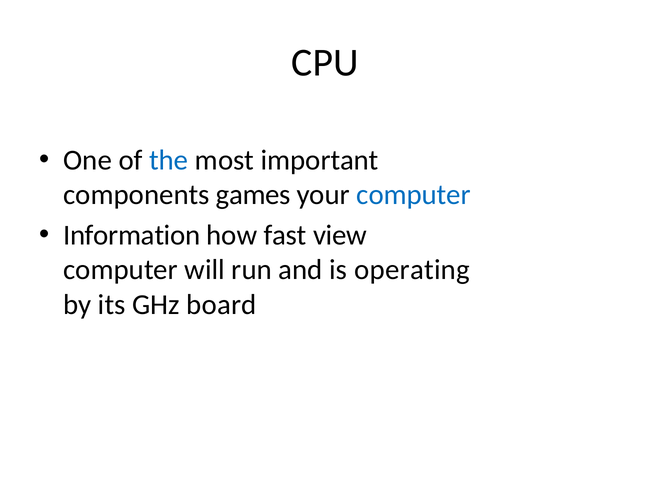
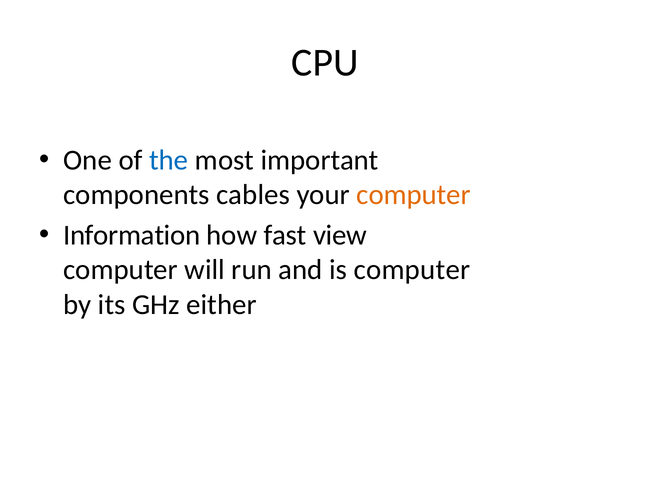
games: games -> cables
computer at (414, 195) colour: blue -> orange
is operating: operating -> computer
board: board -> either
